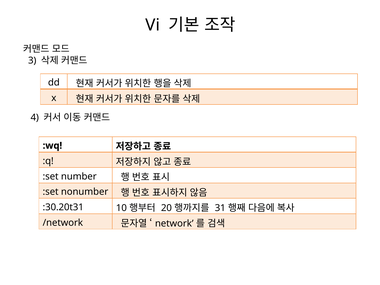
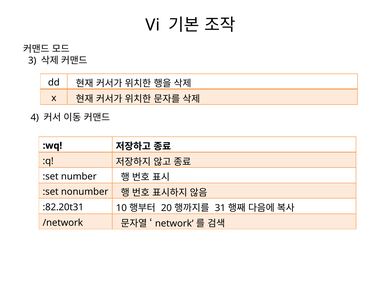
:30.20t31: :30.20t31 -> :82.20t31
